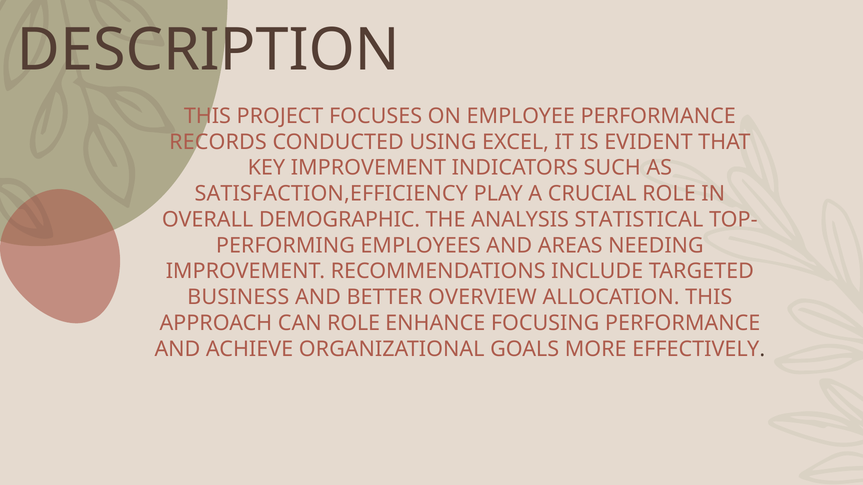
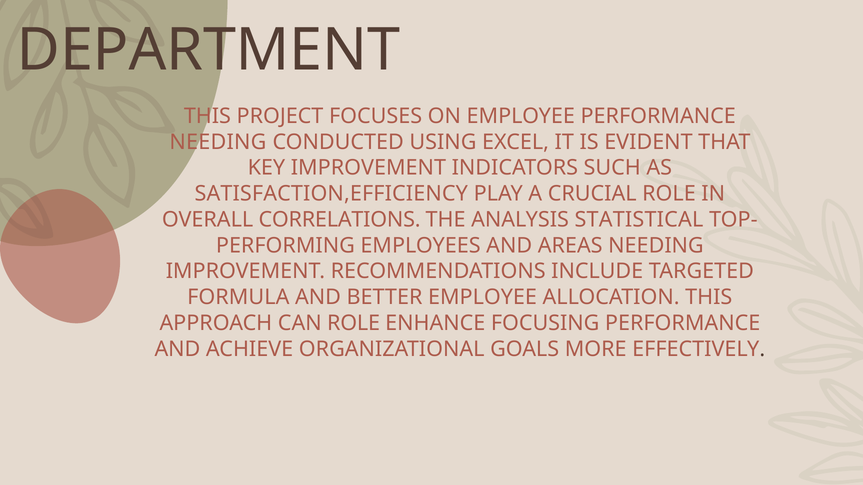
DESCRIPTION: DESCRIPTION -> DEPARTMENT
RECORDS at (218, 142): RECORDS -> NEEDING
DEMOGRAPHIC: DEMOGRAPHIC -> CORRELATIONS
BUSINESS: BUSINESS -> FORMULA
BETTER OVERVIEW: OVERVIEW -> EMPLOYEE
